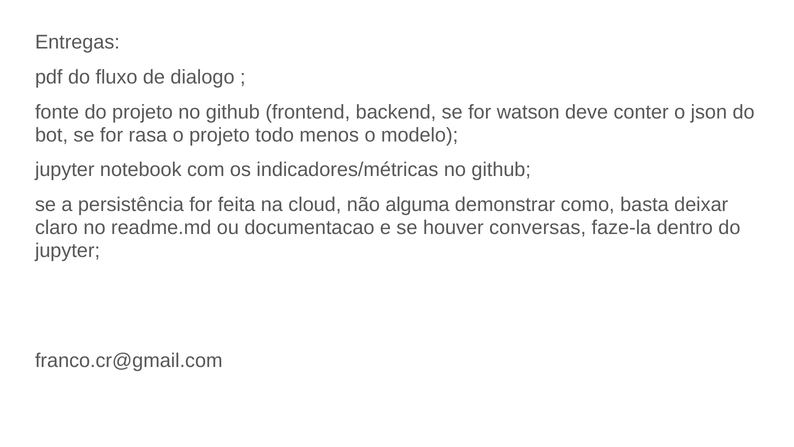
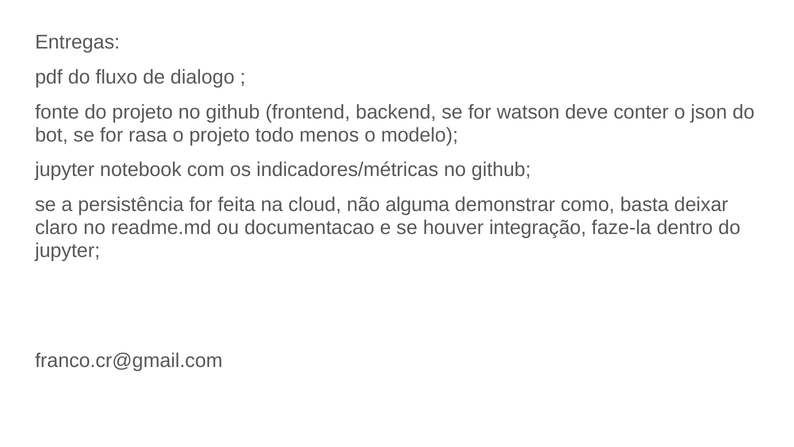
conversas: conversas -> integração
